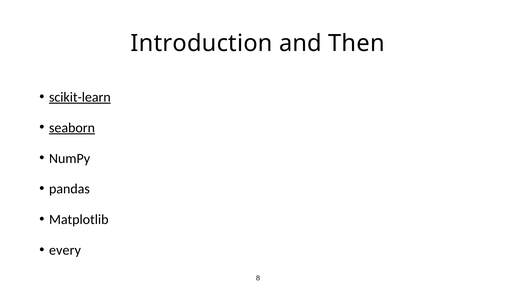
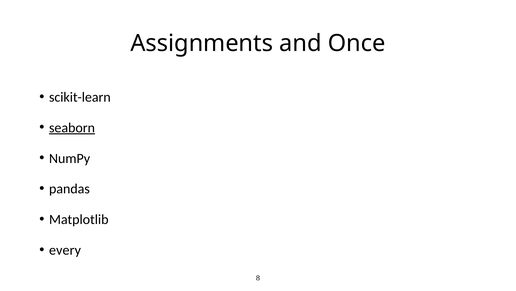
Introduction: Introduction -> Assignments
Then: Then -> Once
scikit-learn underline: present -> none
